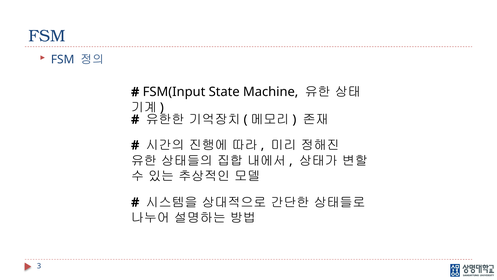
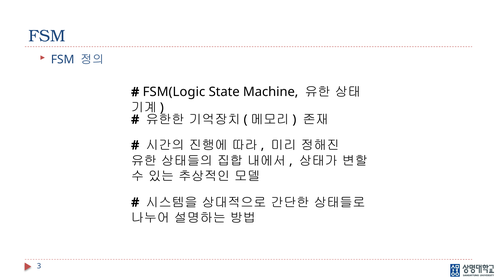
FSM(Input: FSM(Input -> FSM(Logic
